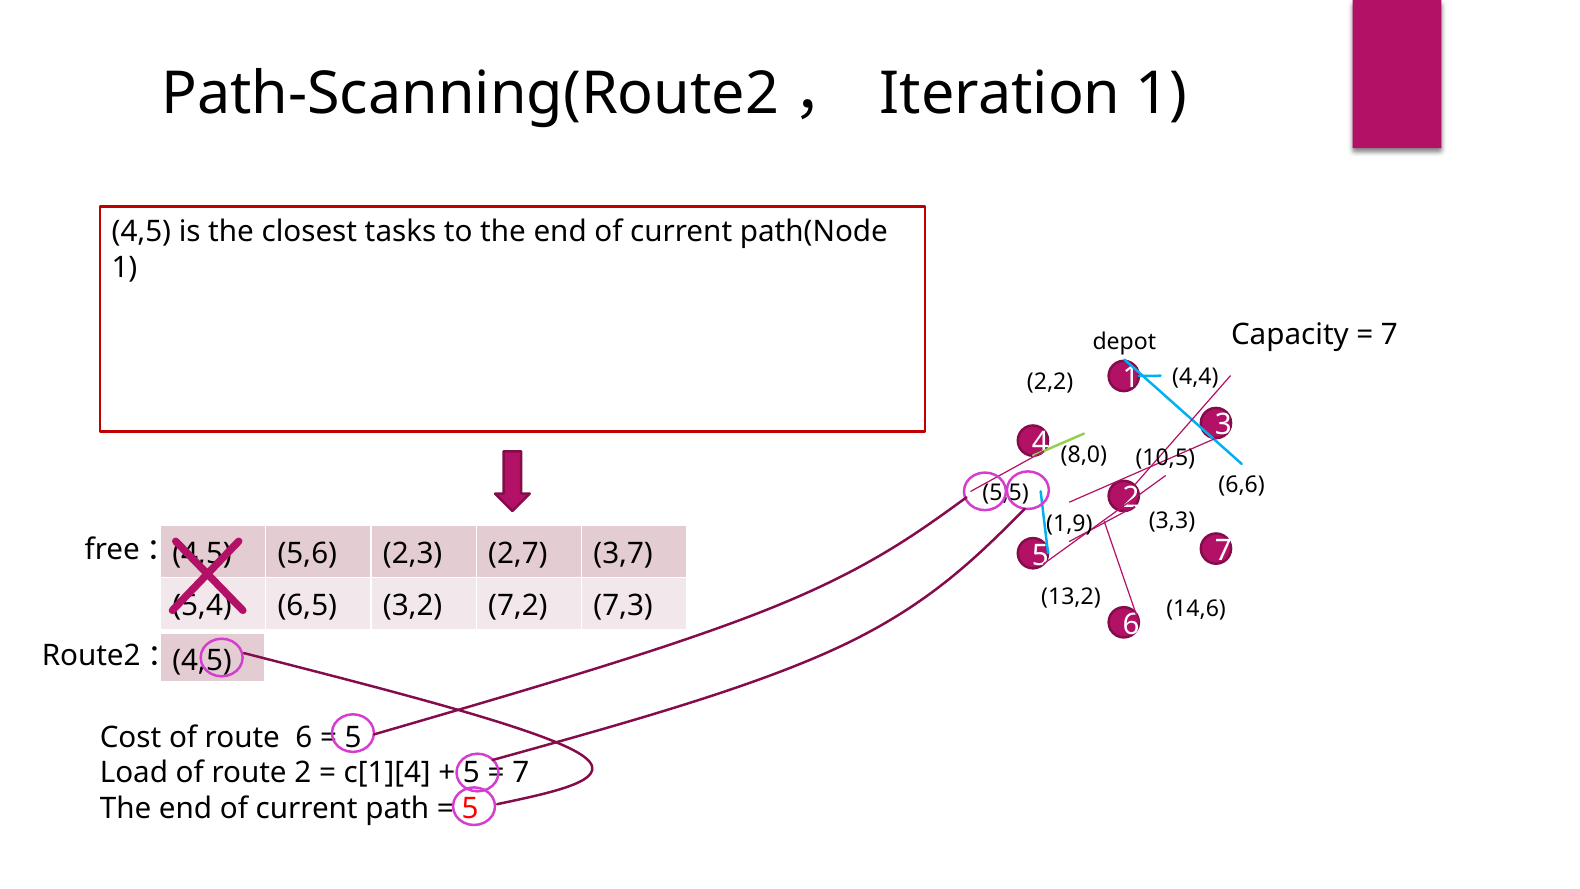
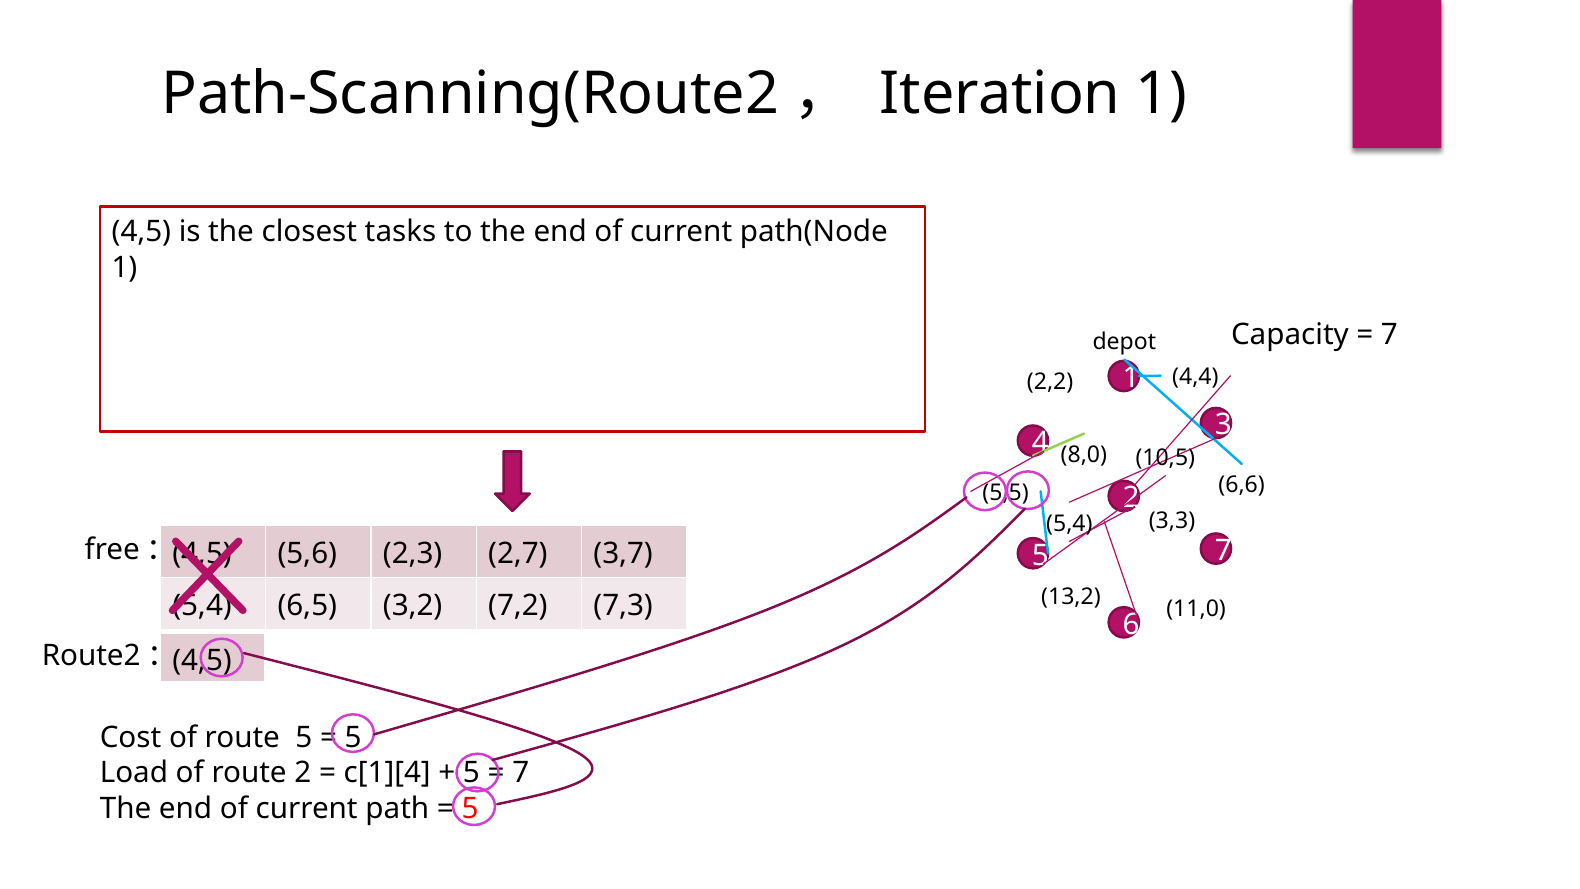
1,9 at (1069, 523): 1,9 -> 5,4
14,6: 14,6 -> 11,0
route 6: 6 -> 5
